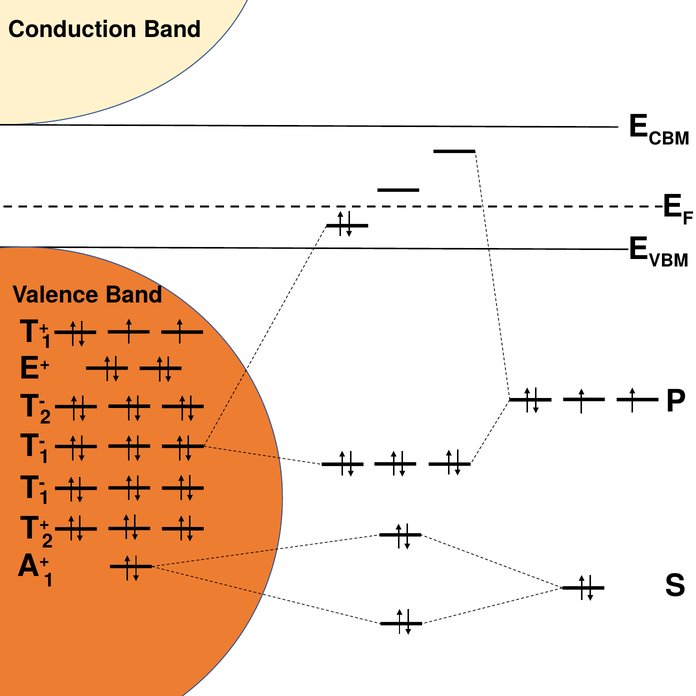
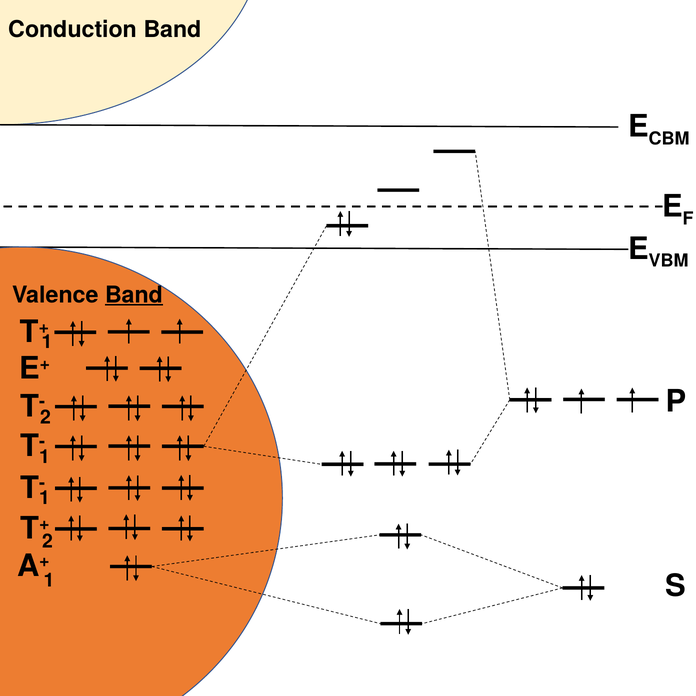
Band at (134, 295) underline: none -> present
